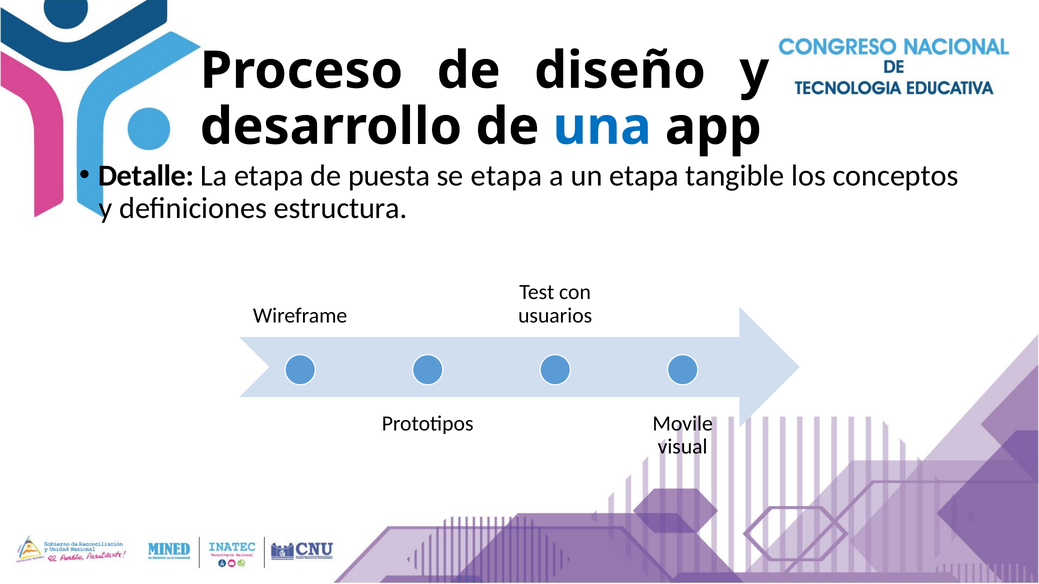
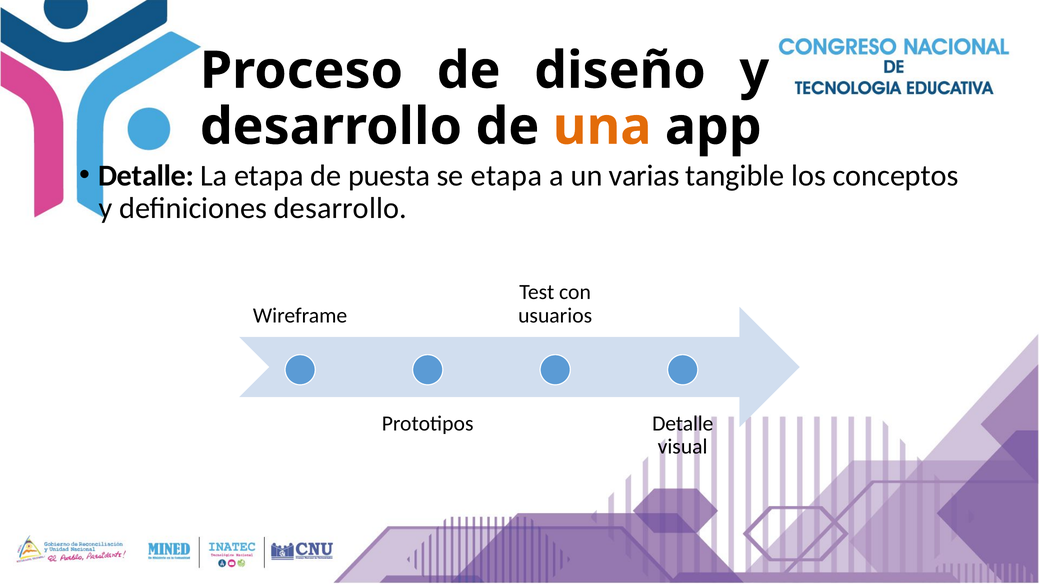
una colour: blue -> orange
un etapa: etapa -> varias
definiciones estructura: estructura -> desarrollo
Movile at (683, 424): Movile -> Detalle
